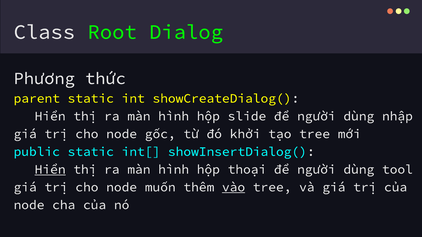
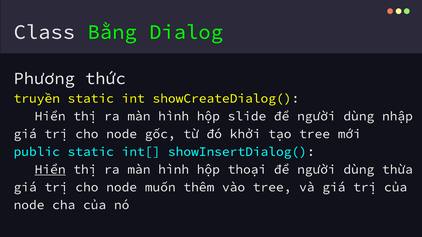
Root: Root -> Bằng
parent: parent -> truyền
tool: tool -> thừa
vào underline: present -> none
